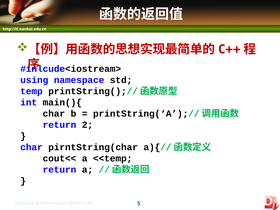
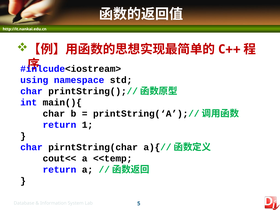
temp at (31, 91): temp -> char
2: 2 -> 1
